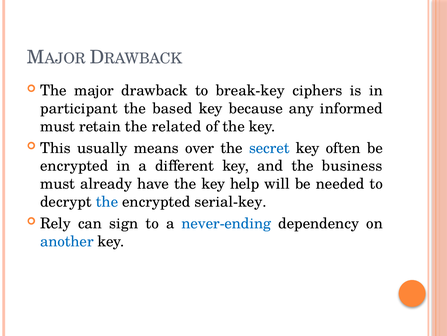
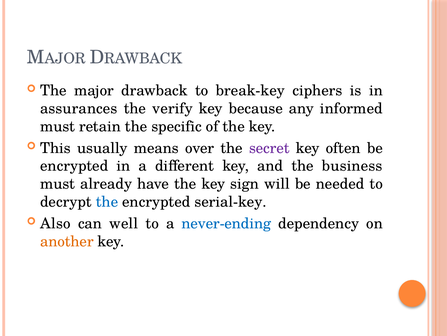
participant: participant -> assurances
based: based -> verify
related: related -> specific
secret colour: blue -> purple
help: help -> sign
Rely: Rely -> Also
sign: sign -> well
another colour: blue -> orange
